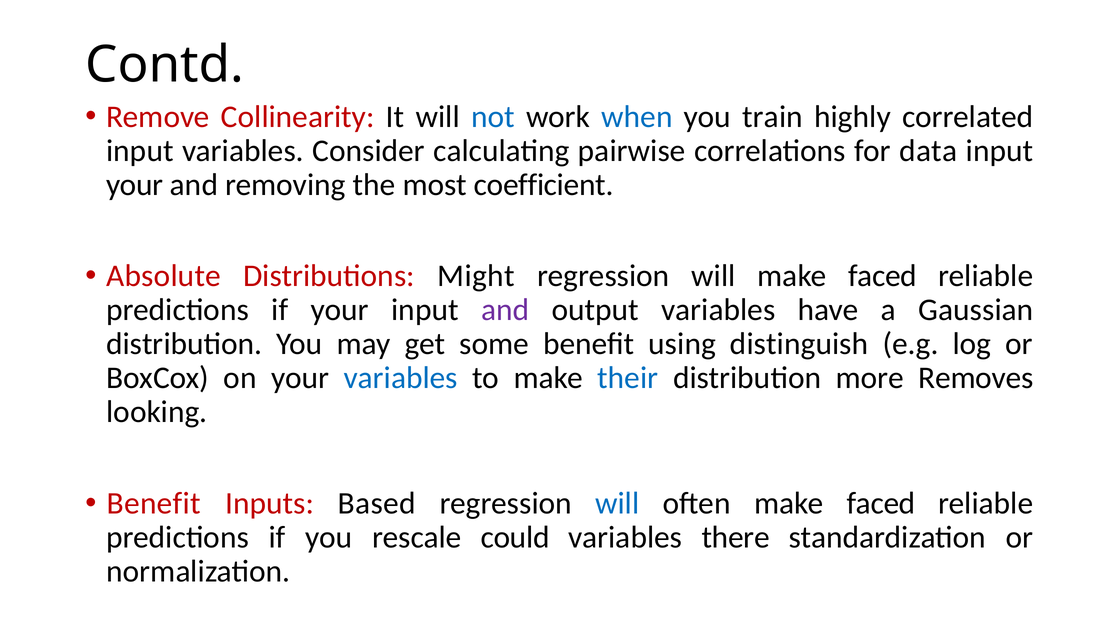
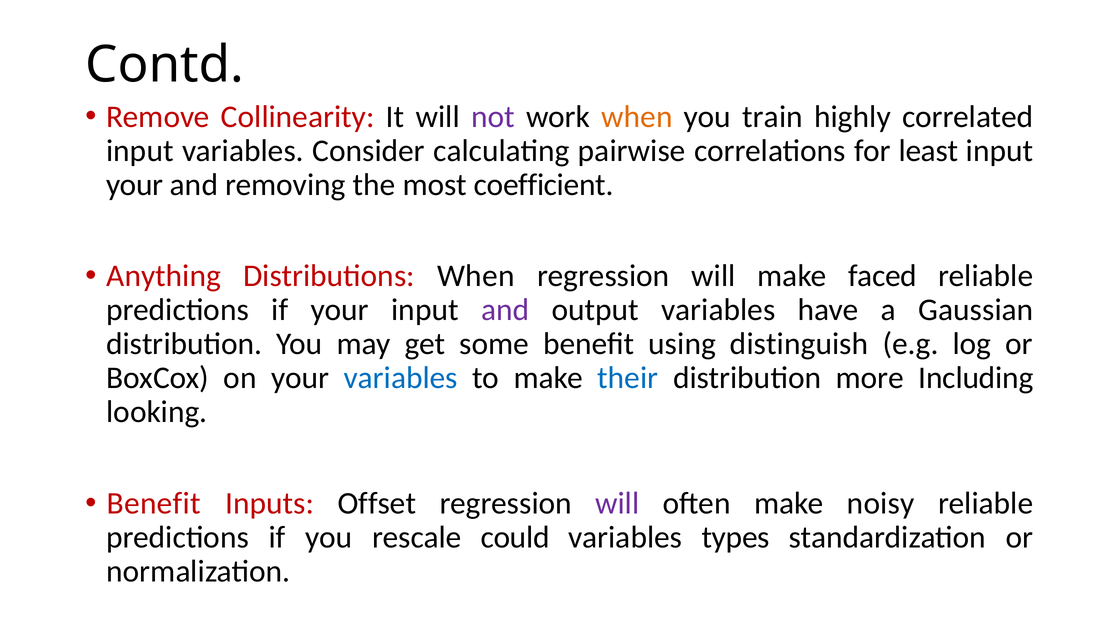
not colour: blue -> purple
when at (637, 117) colour: blue -> orange
data: data -> least
Absolute: Absolute -> Anything
Distributions Might: Might -> When
Removes: Removes -> Including
Based: Based -> Offset
will at (617, 504) colour: blue -> purple
often make faced: faced -> noisy
there: there -> types
